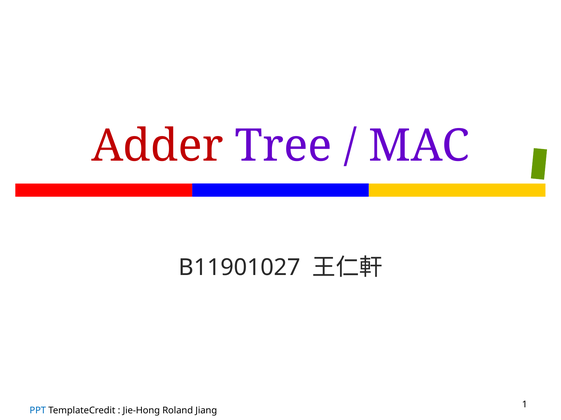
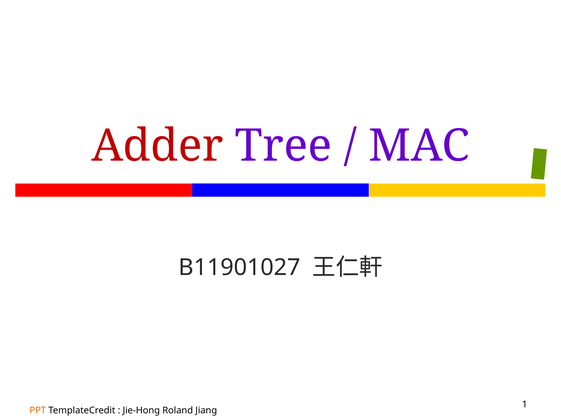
PPT colour: blue -> orange
